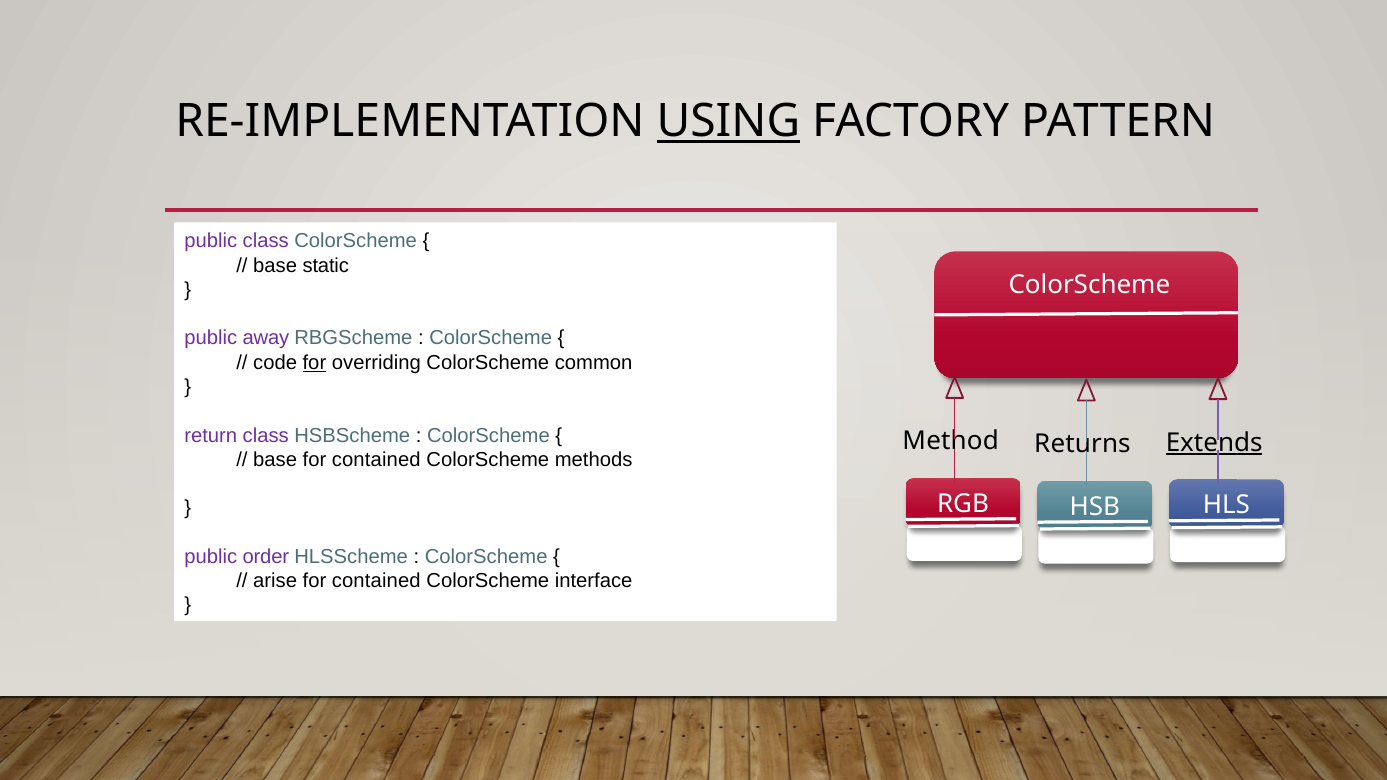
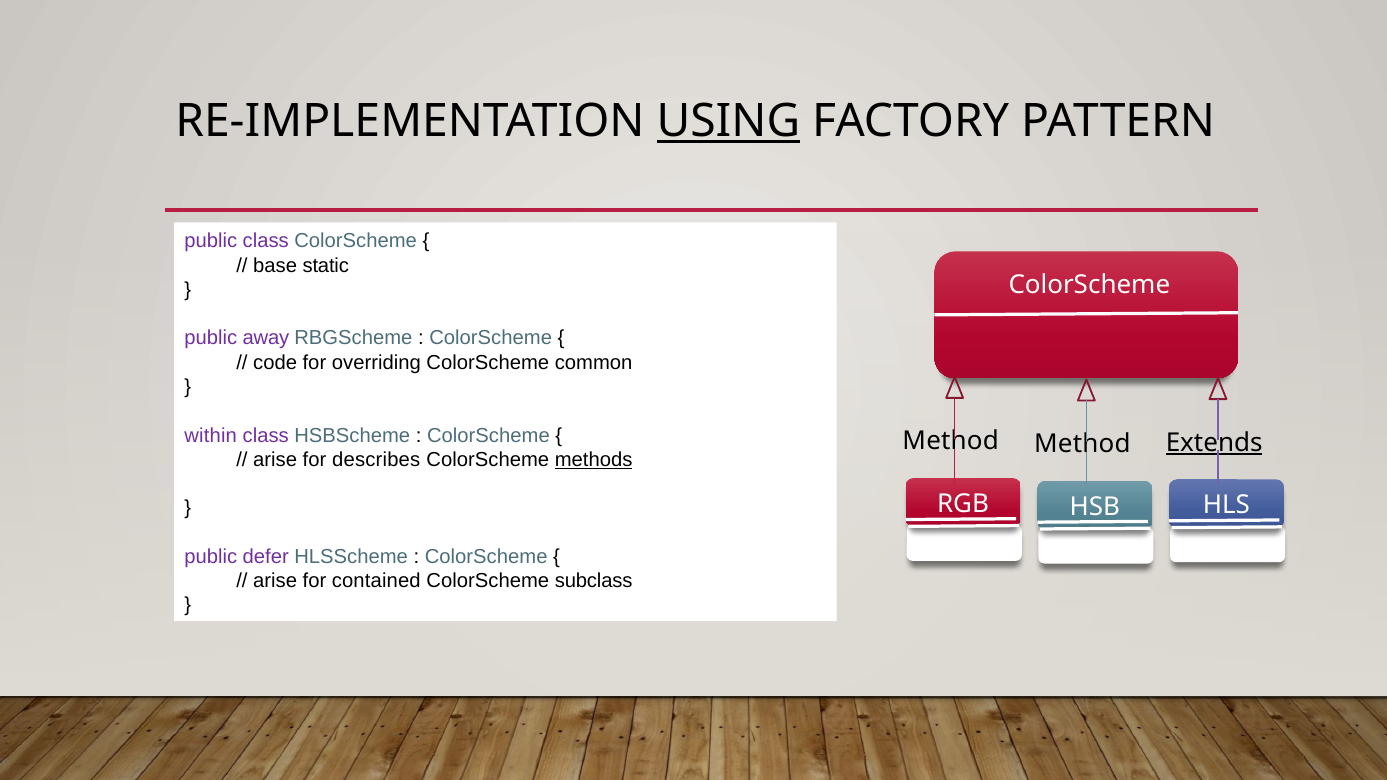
for at (314, 363) underline: present -> none
return: return -> within
Returns at (1082, 444): Returns -> Method
base at (275, 460): base -> arise
contained at (376, 460): contained -> describes
methods underline: none -> present
order: order -> defer
interface: interface -> subclass
